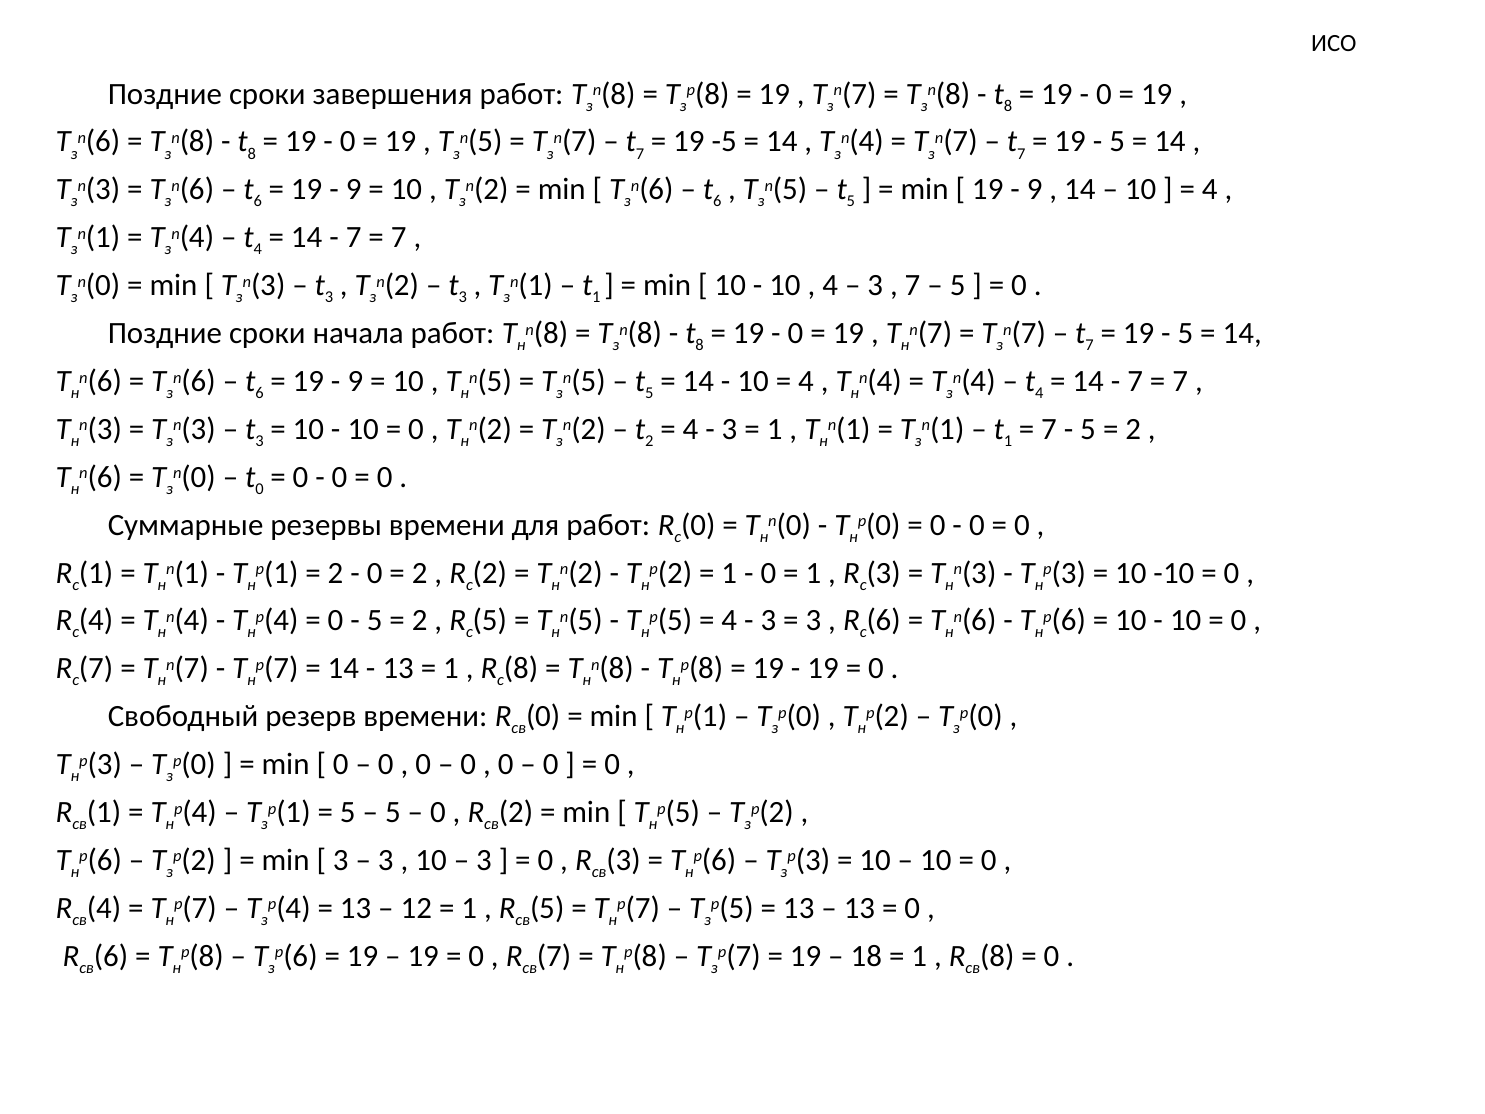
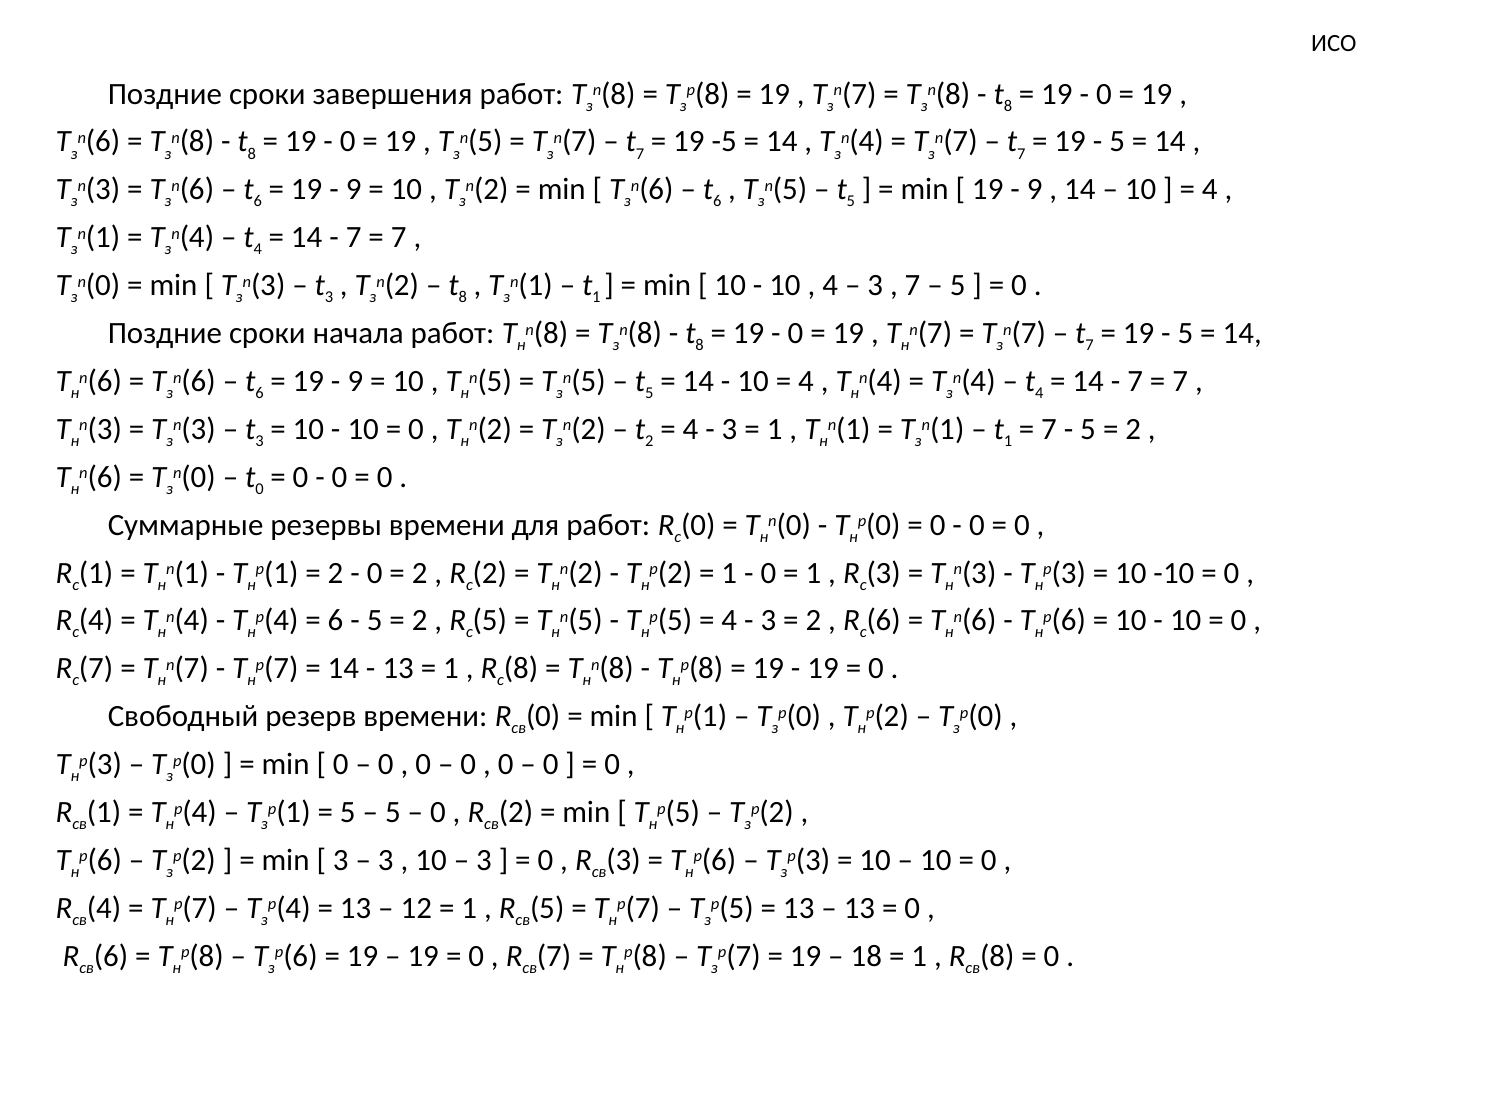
3 at (463, 297): 3 -> 8
0 at (335, 621): 0 -> 6
3 at (813, 621): 3 -> 2
